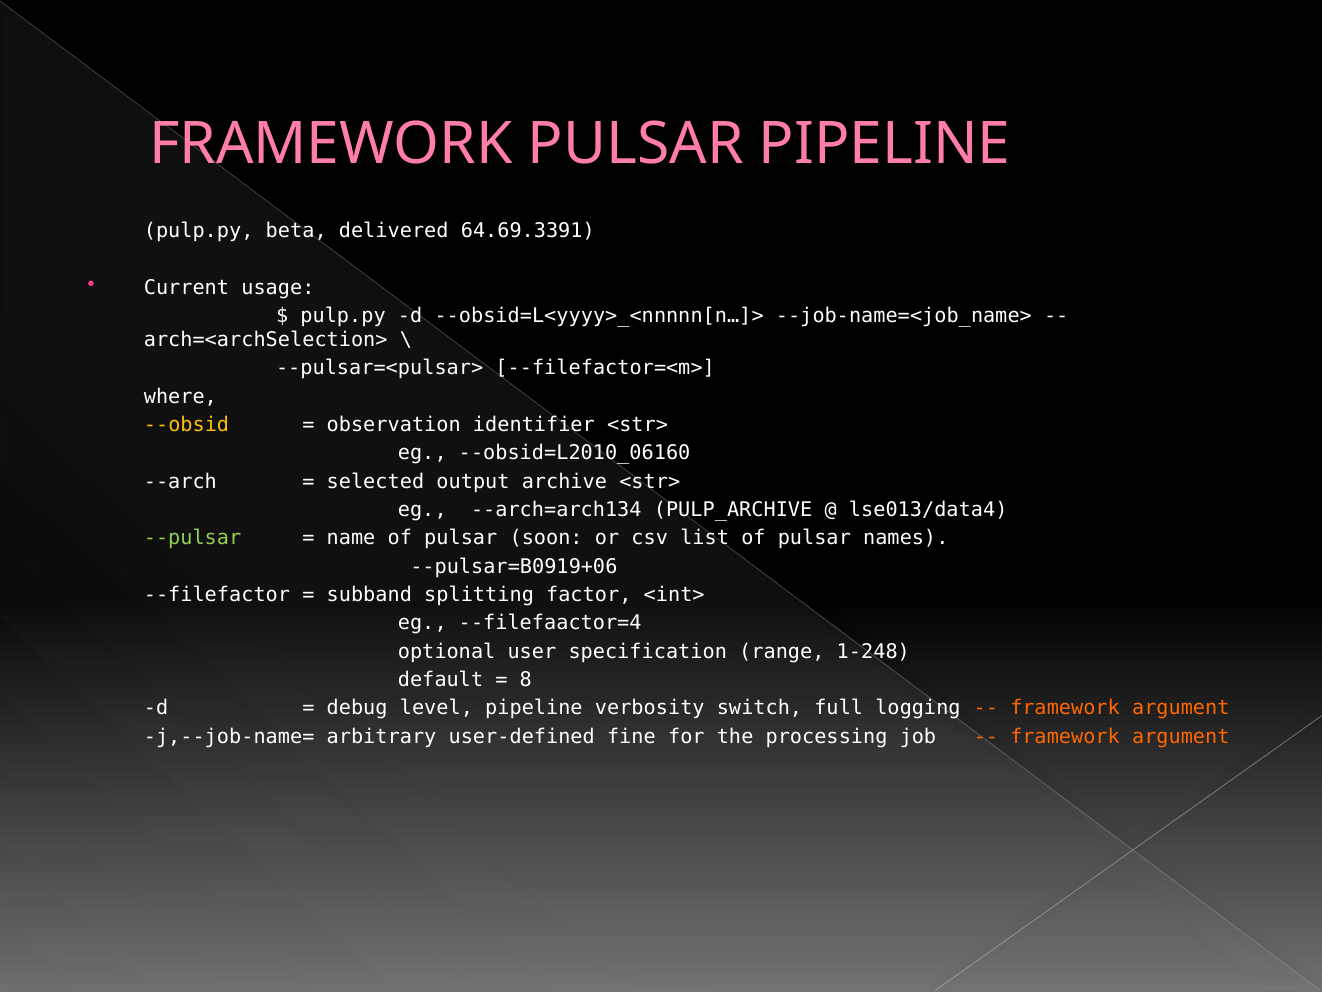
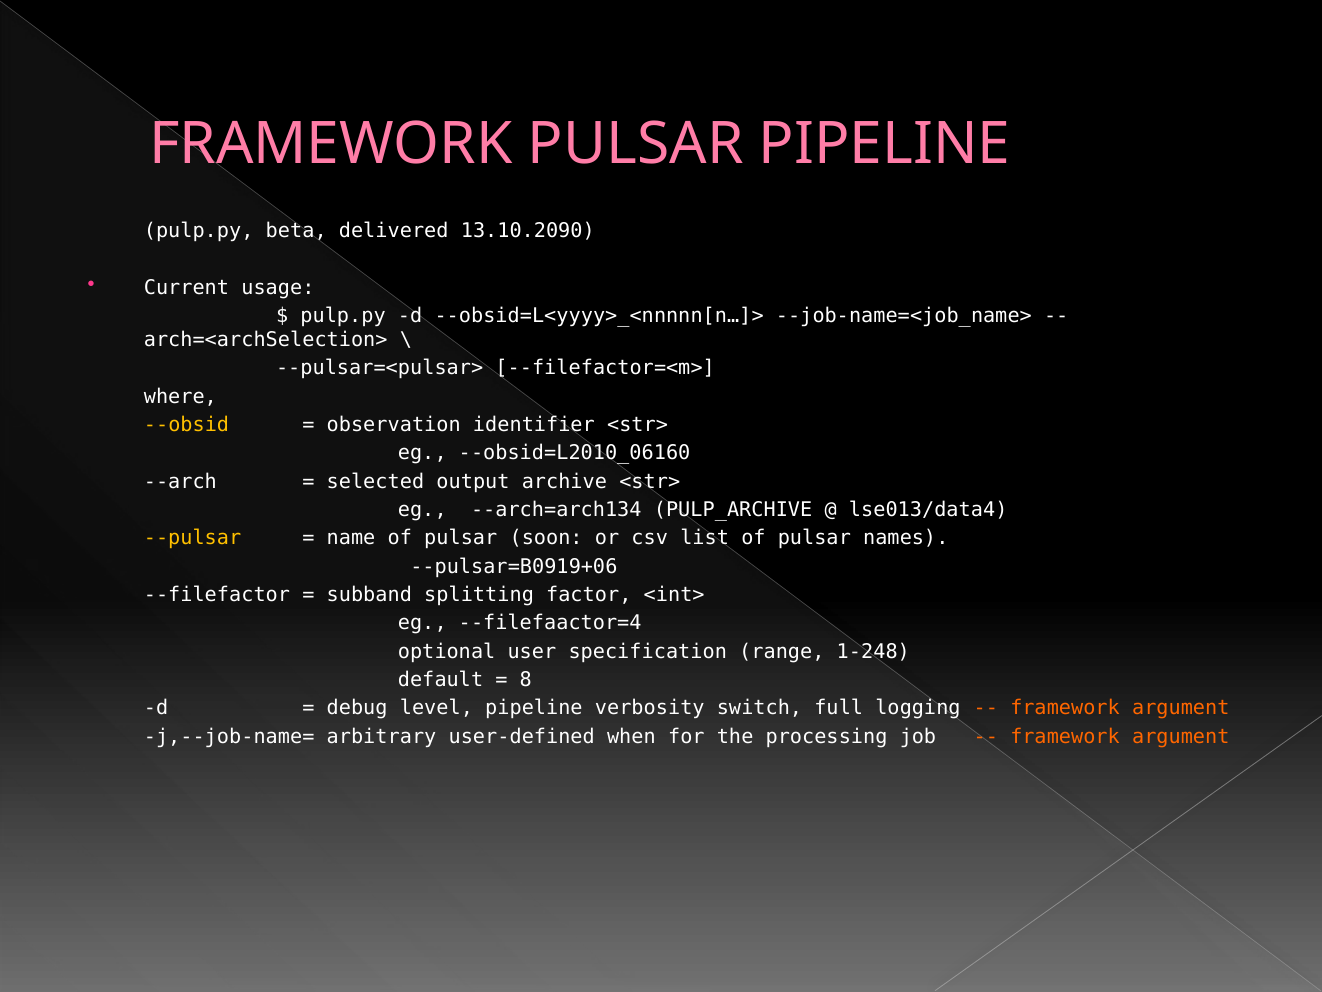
64.69.3391: 64.69.3391 -> 13.10.2090
--pulsar colour: light green -> yellow
fine: fine -> when
